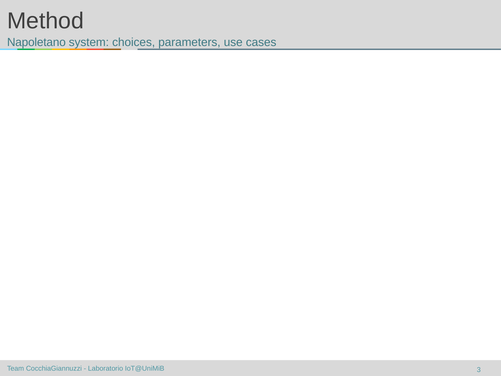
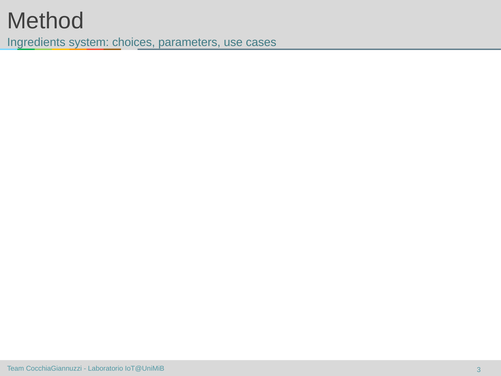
Napoletano: Napoletano -> Ingredients
